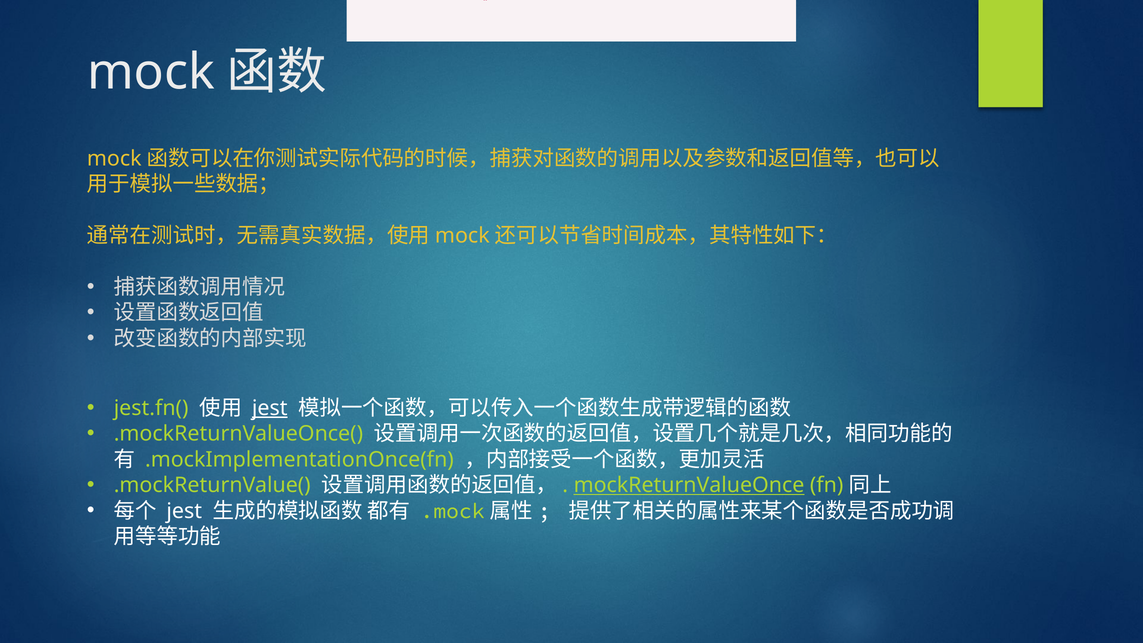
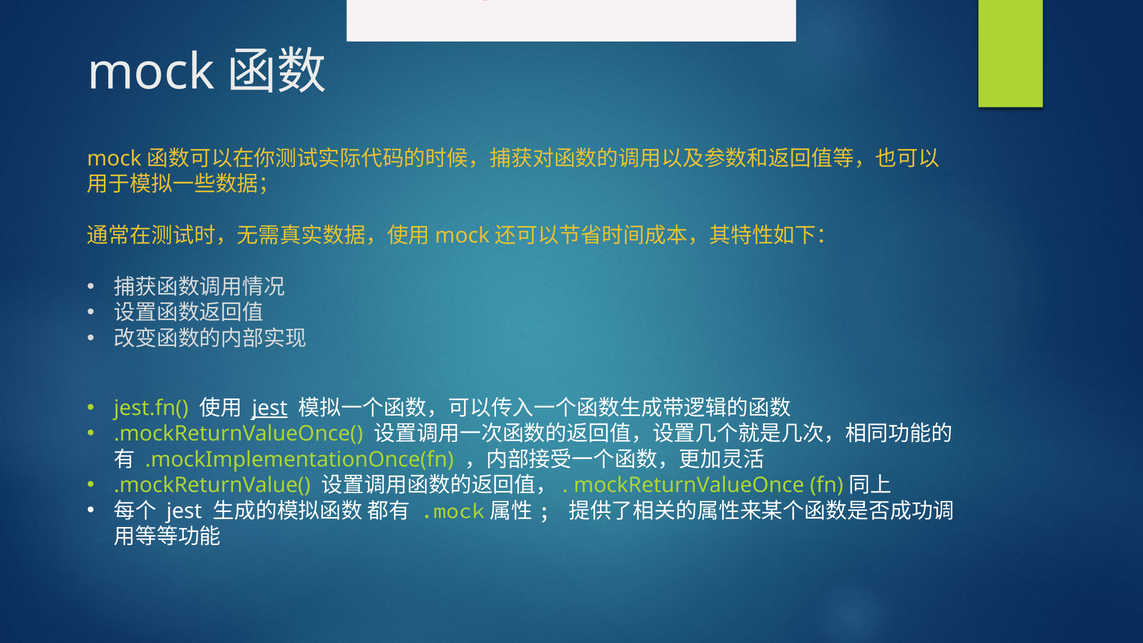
mockReturnValueOnce underline: present -> none
